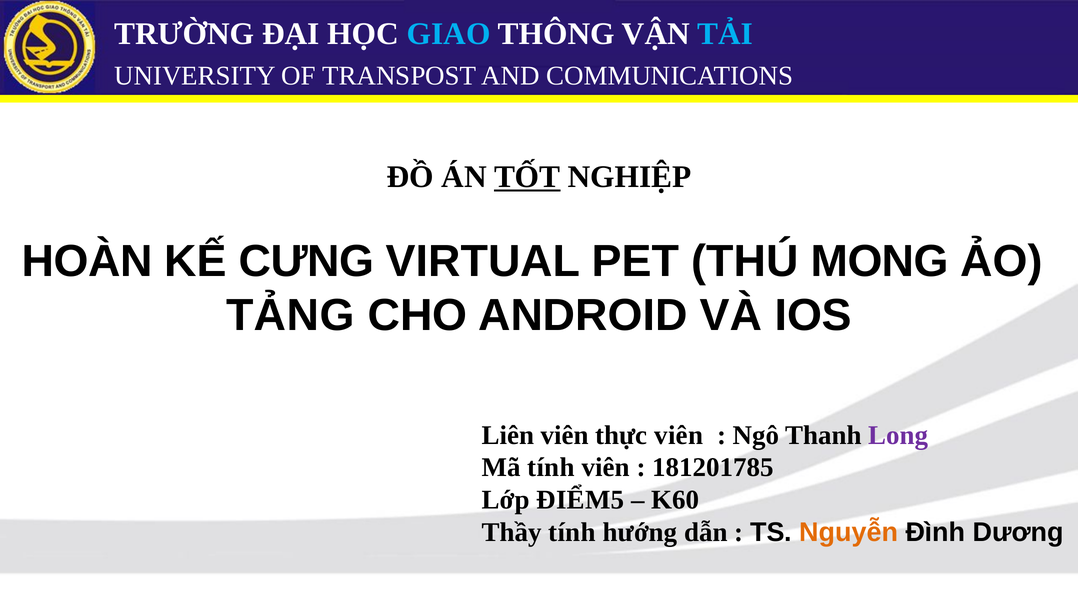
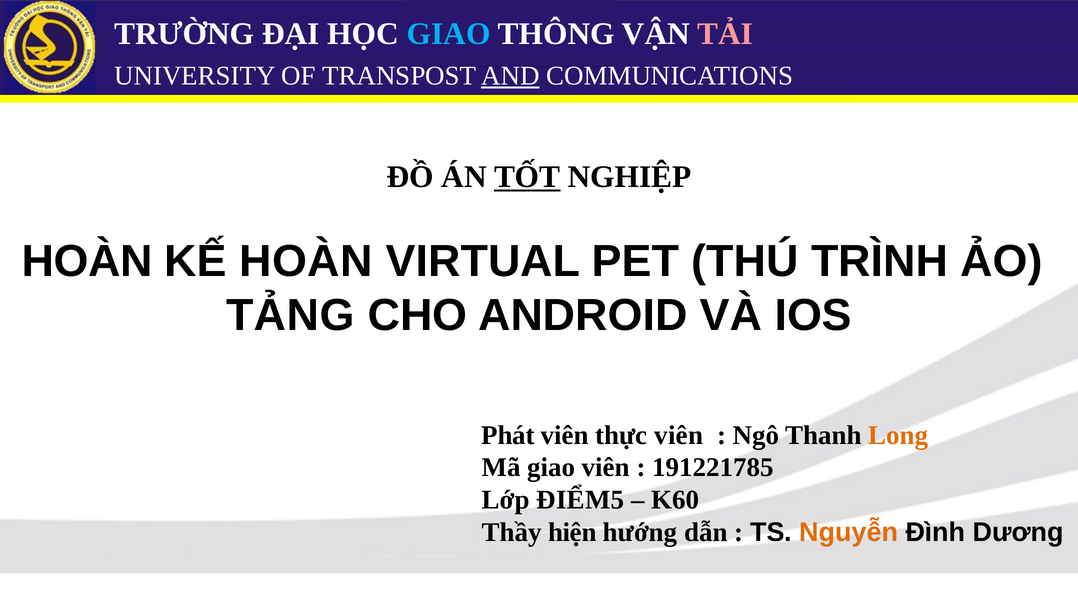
TẢI colour: light blue -> pink
AND underline: none -> present
KẾ CƯNG: CƯNG -> HOÀN
MONG: MONG -> TRÌNH
Liên: Liên -> Phát
Long colour: purple -> orange
Mã tính: tính -> giao
181201785: 181201785 -> 191221785
Thầy tính: tính -> hiện
